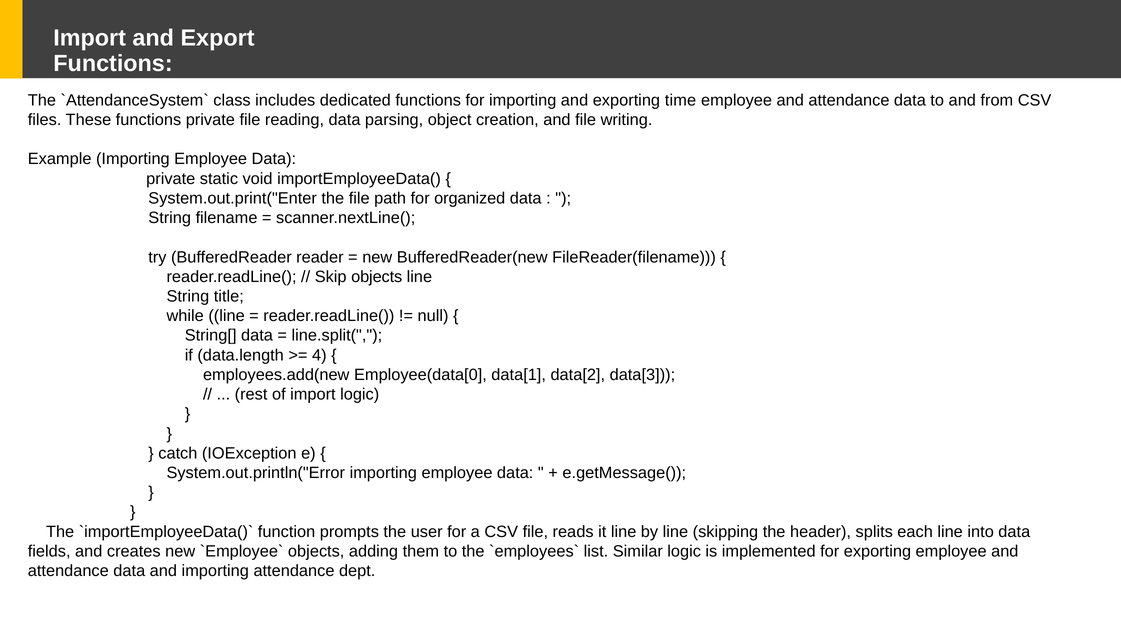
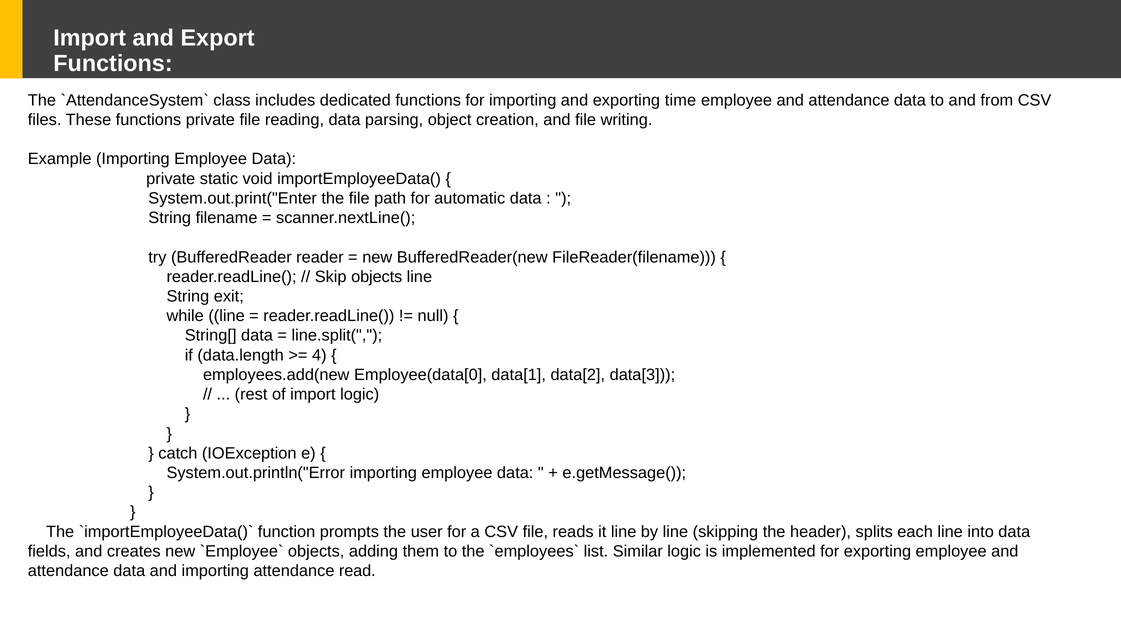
organized: organized -> automatic
title: title -> exit
dept: dept -> read
